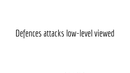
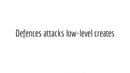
viewed: viewed -> creates
